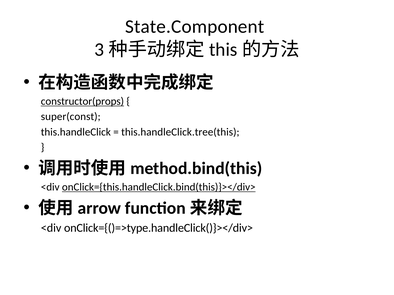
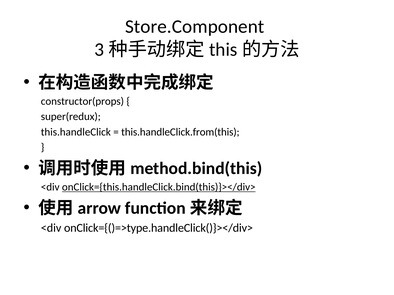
State.Component: State.Component -> Store.Component
constructor(props underline: present -> none
super(const: super(const -> super(redux
this.handleClick.tree(this: this.handleClick.tree(this -> this.handleClick.from(this
